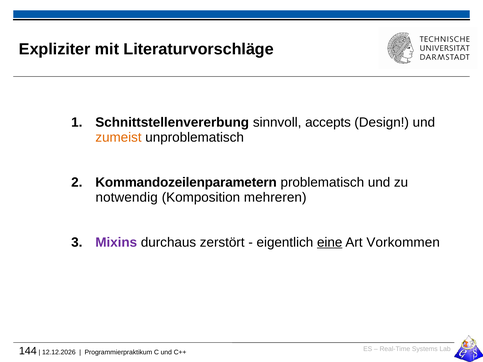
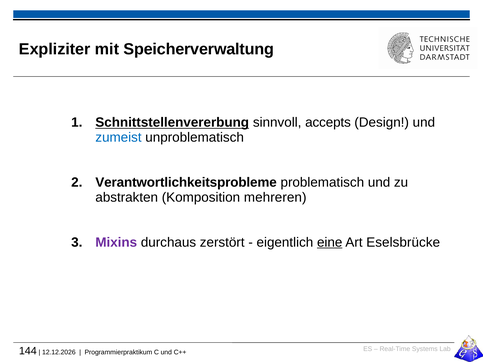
Literaturvorschläge: Literaturvorschläge -> Speicherverwaltung
Schnittstellenvererbung underline: none -> present
zumeist colour: orange -> blue
Kommandozeilenparametern: Kommandozeilenparametern -> Verantwortlichkeitsprobleme
notwendig: notwendig -> abstrakten
Vorkommen: Vorkommen -> Eselsbrücke
